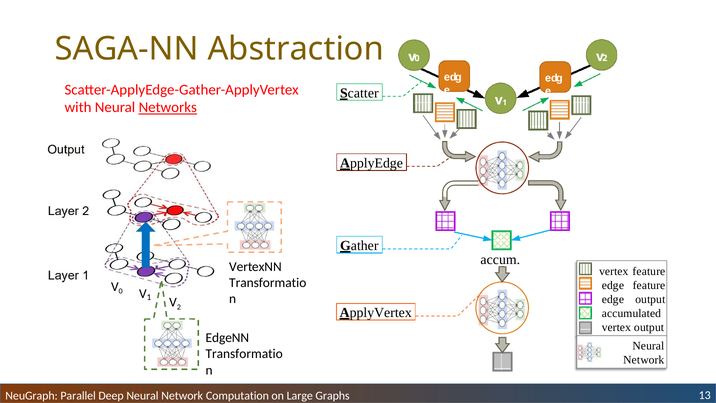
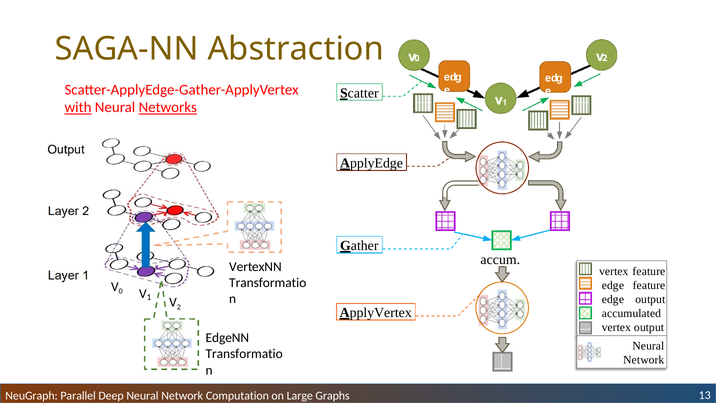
with underline: none -> present
